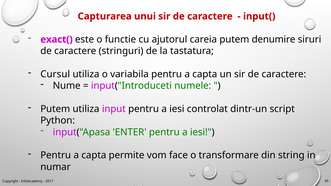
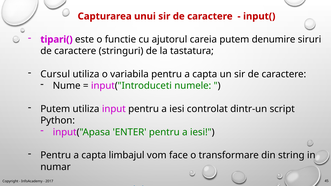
exact(: exact( -> tipari(
permite: permite -> limbajul
